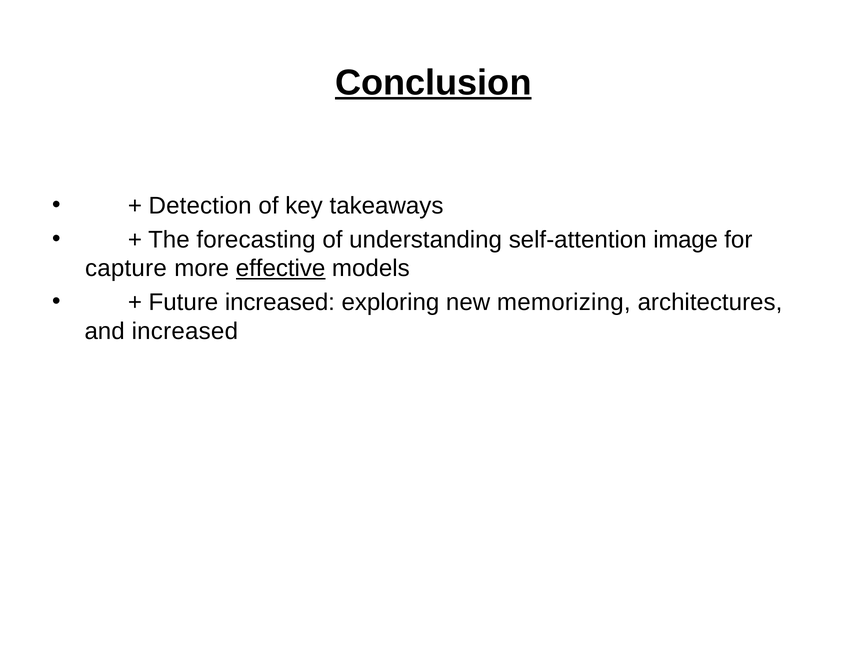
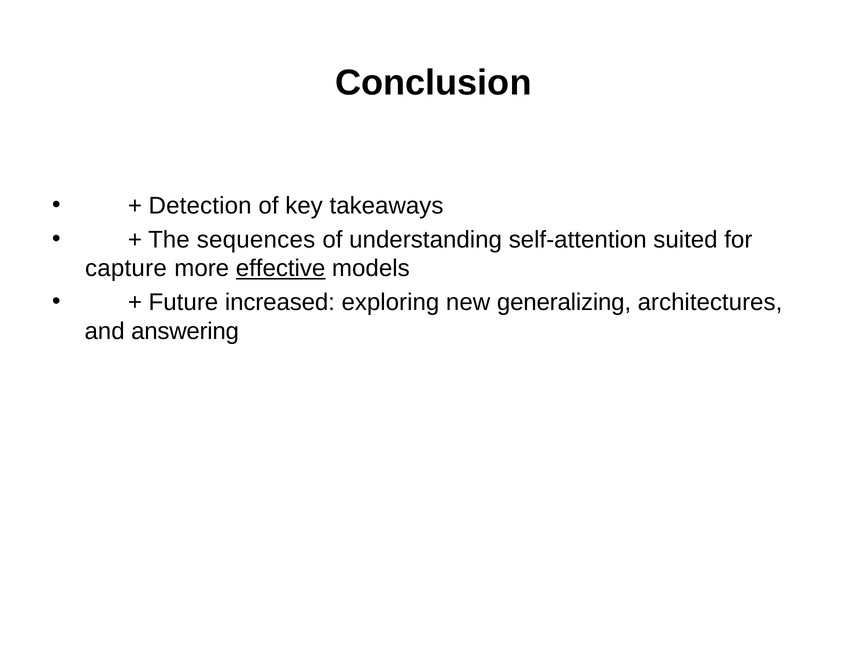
Conclusion underline: present -> none
forecasting: forecasting -> sequences
image: image -> suited
memorizing: memorizing -> generalizing
and increased: increased -> answering
